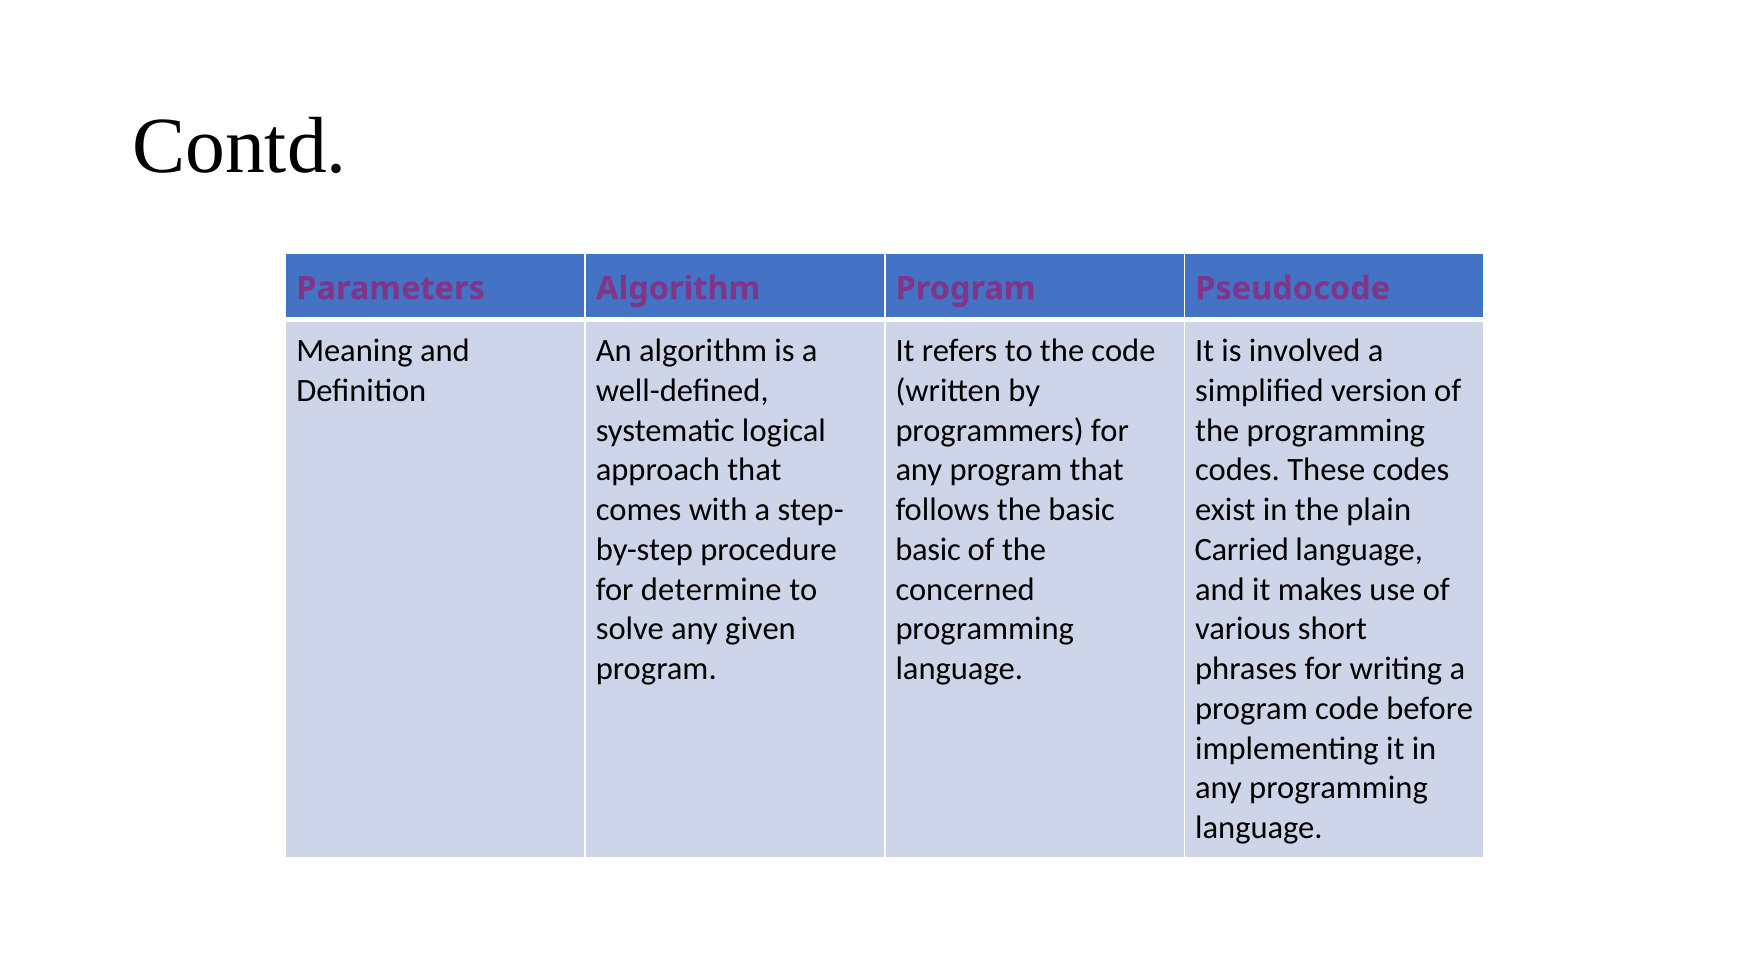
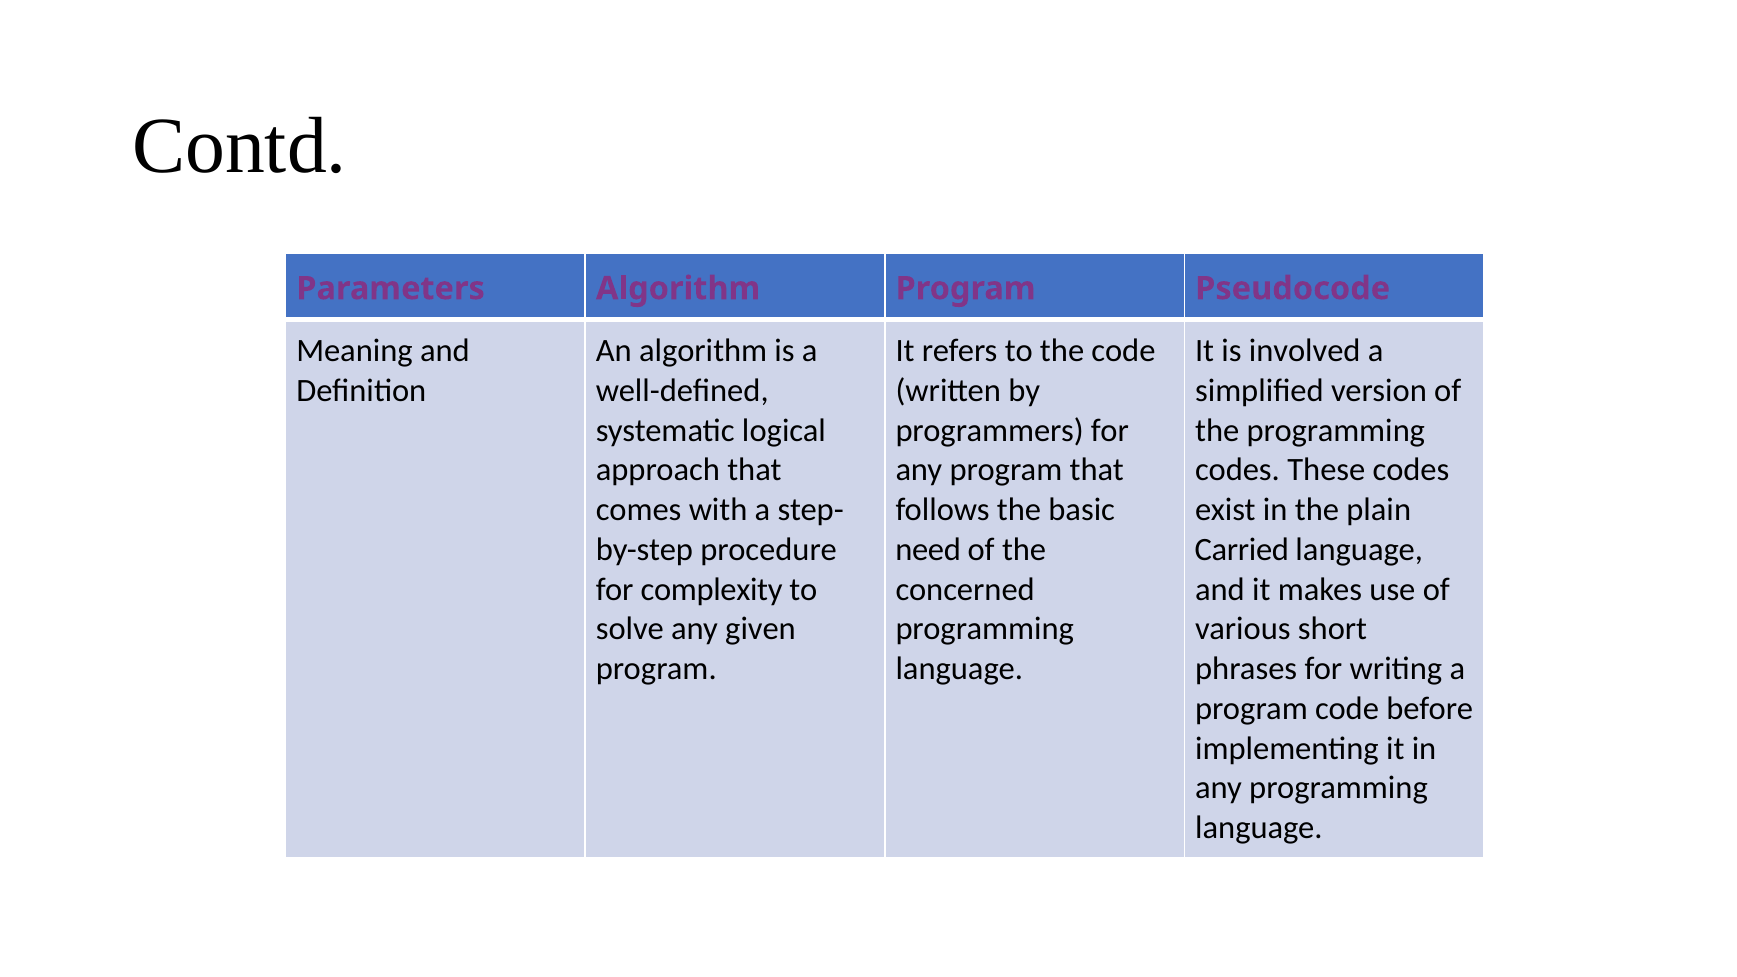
basic at (928, 550): basic -> need
determine: determine -> complexity
